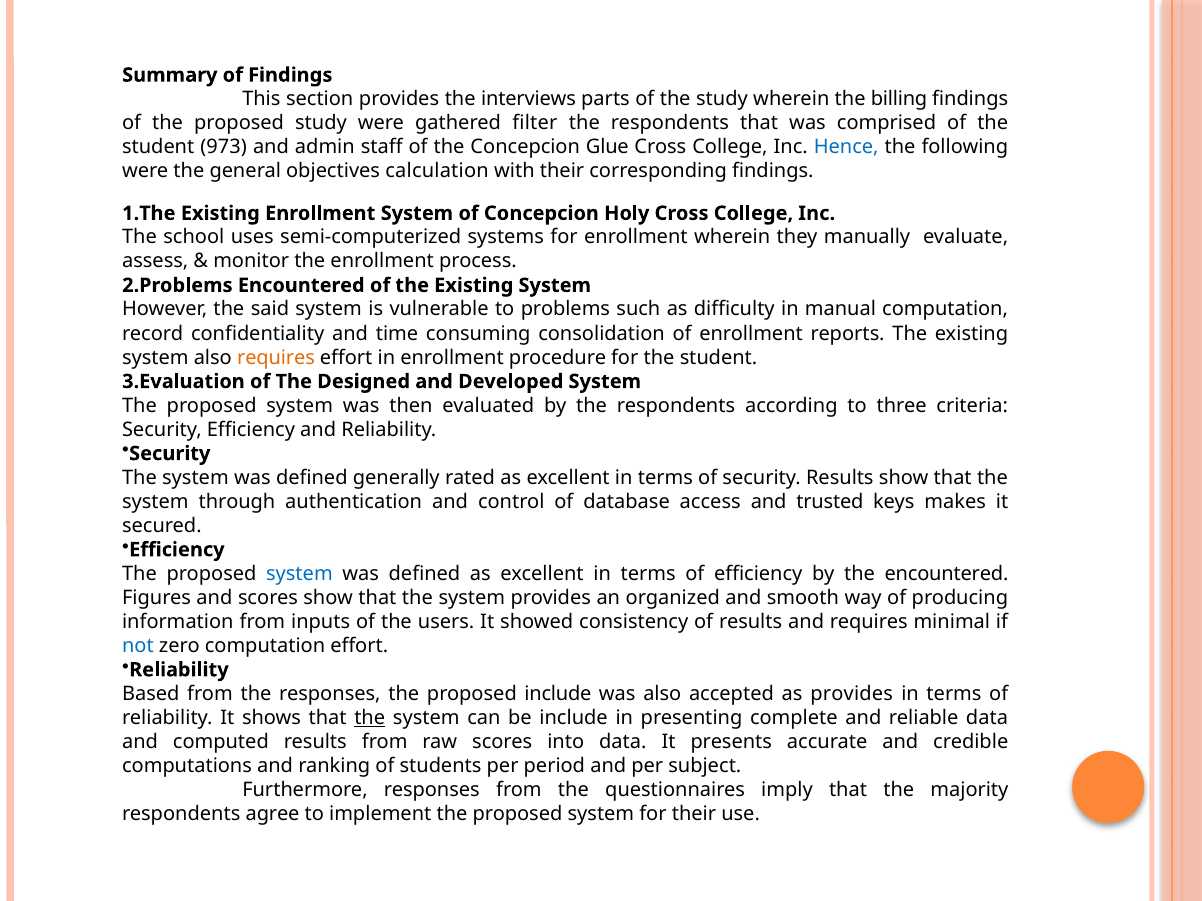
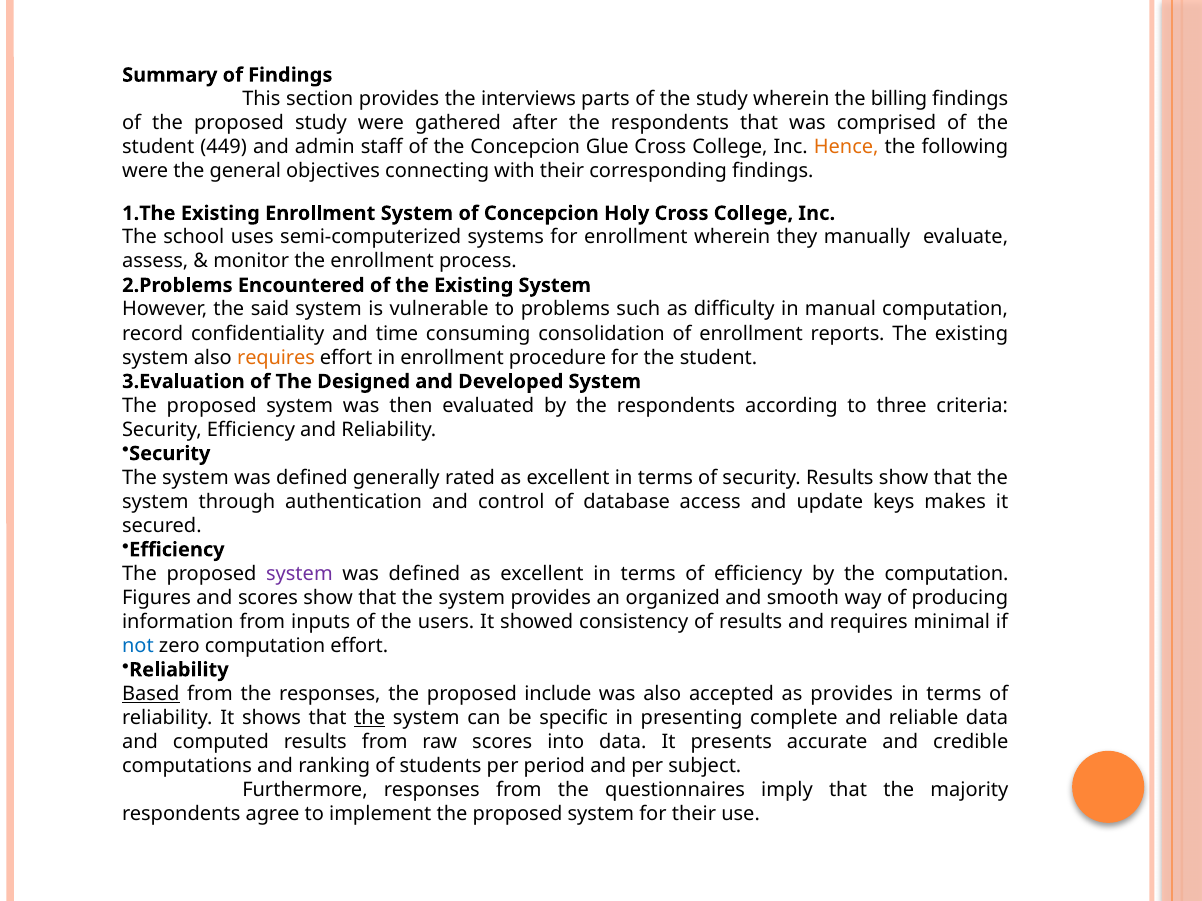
filter: filter -> after
973: 973 -> 449
Hence colour: blue -> orange
calculation: calculation -> connecting
trusted: trusted -> update
system at (299, 574) colour: blue -> purple
the encountered: encountered -> computation
Based underline: none -> present
be include: include -> specific
